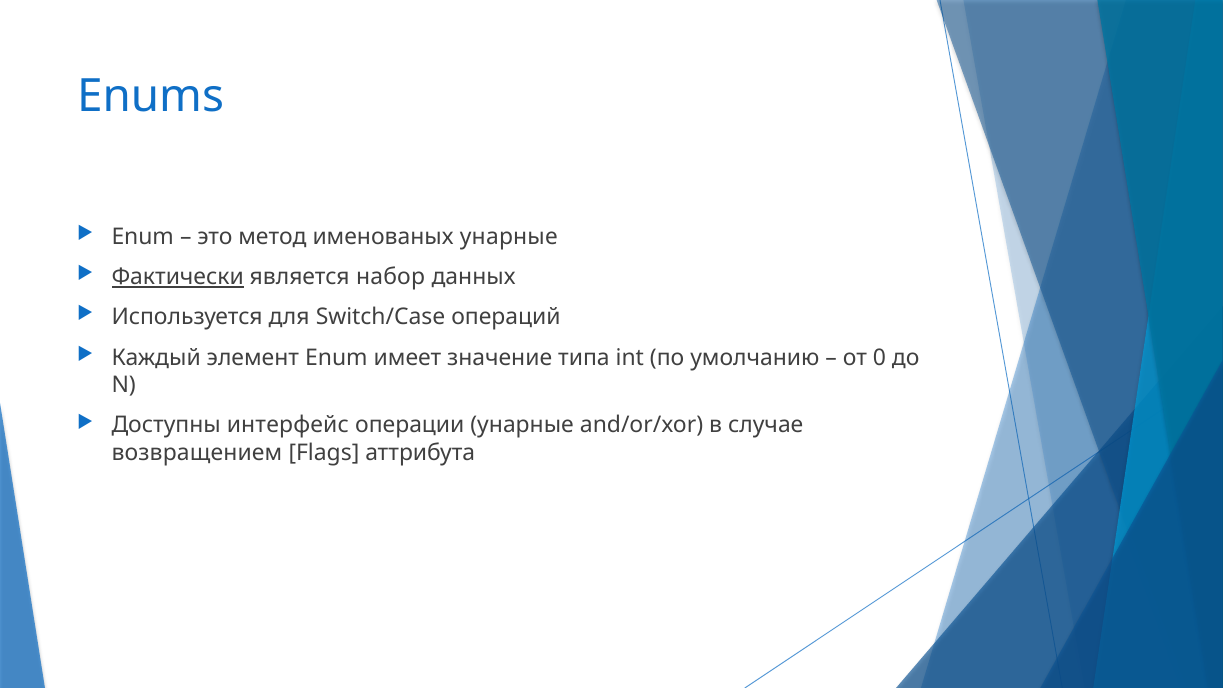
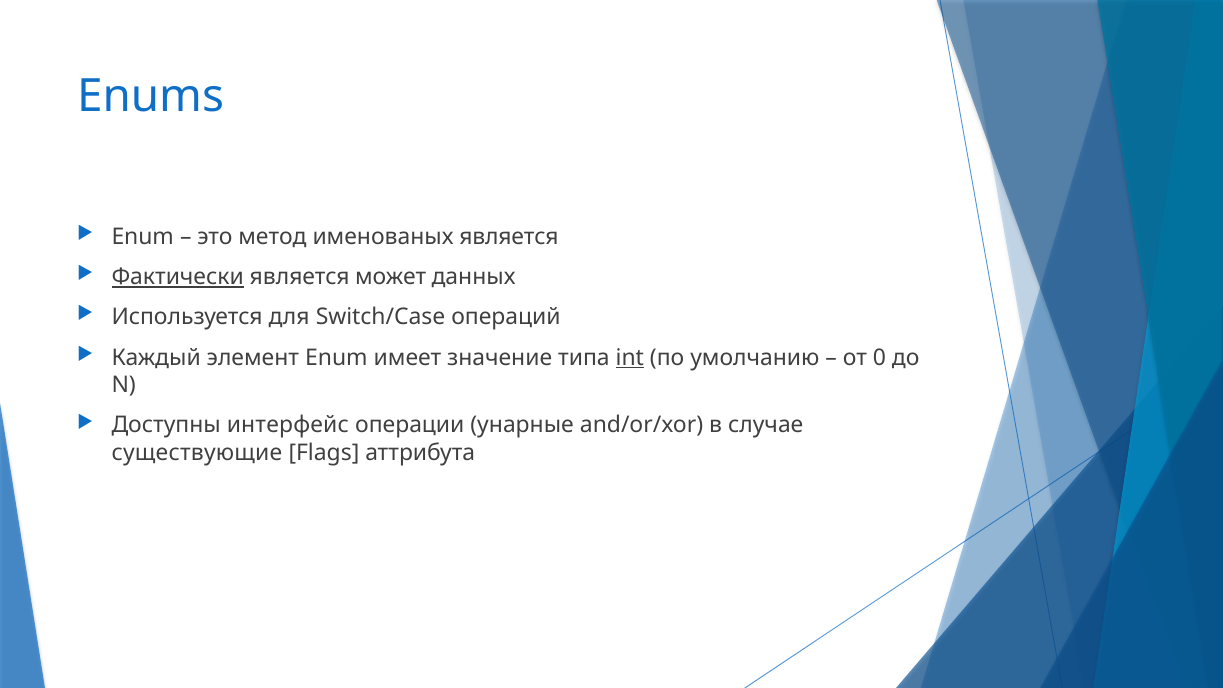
именованых унарные: унарные -> является
набор: набор -> может
int underline: none -> present
возвращением: возвращением -> существующие
